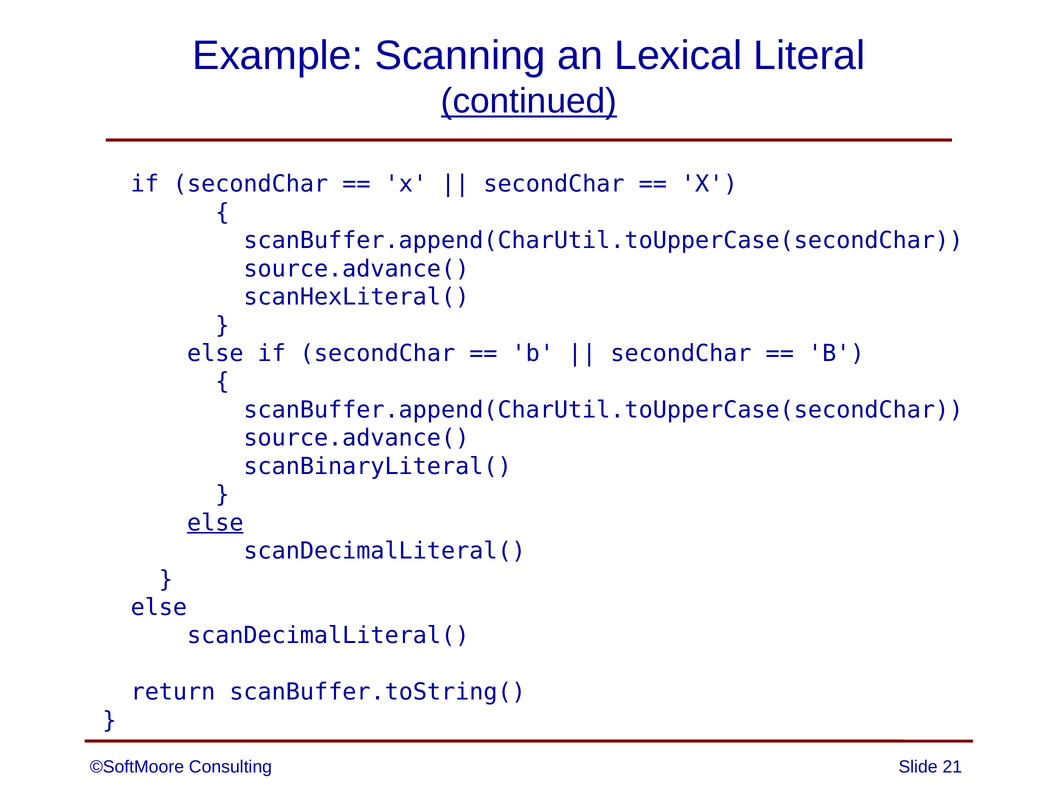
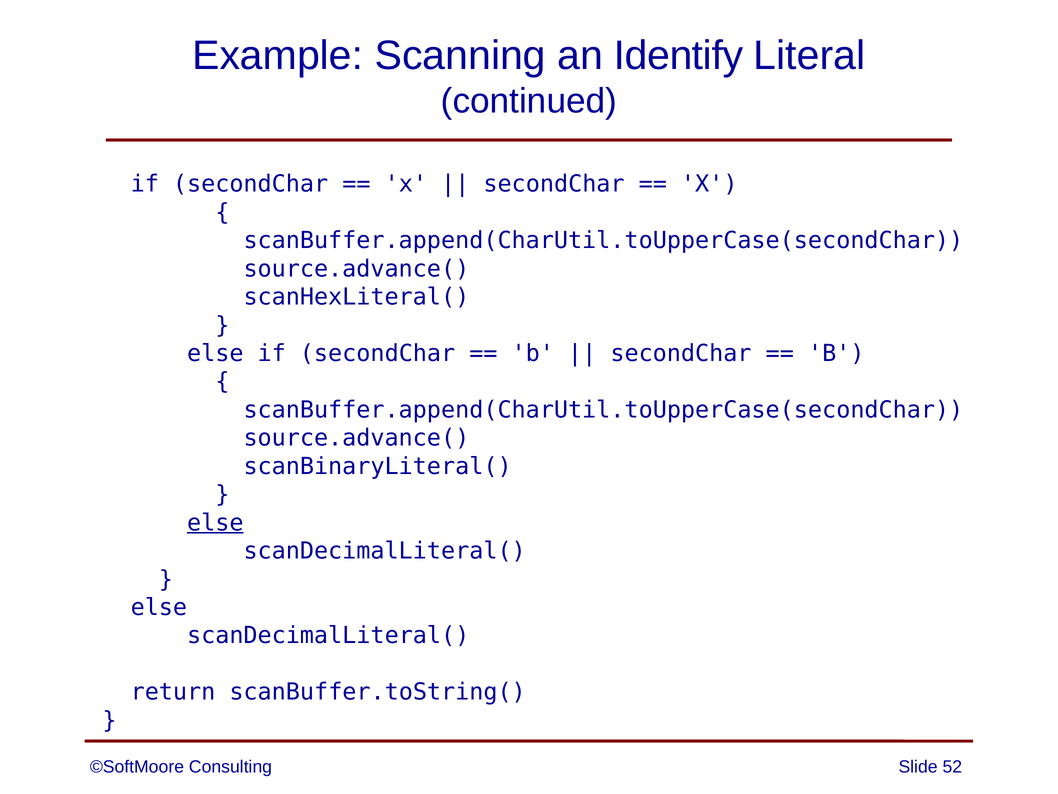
Lexical: Lexical -> Identify
continued underline: present -> none
21: 21 -> 52
